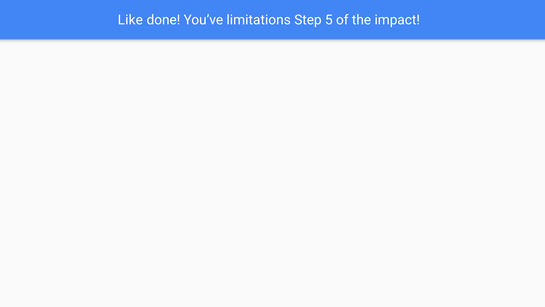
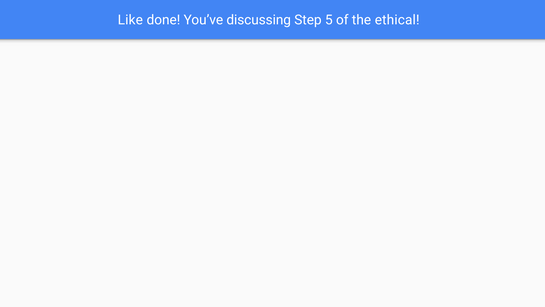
limitations: limitations -> discussing
impact: impact -> ethical
